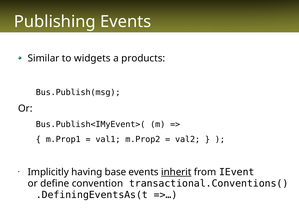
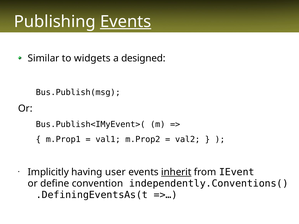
Events at (126, 22) underline: none -> present
products: products -> designed
base: base -> user
transactional.Conventions(: transactional.Conventions( -> independently.Conventions(
